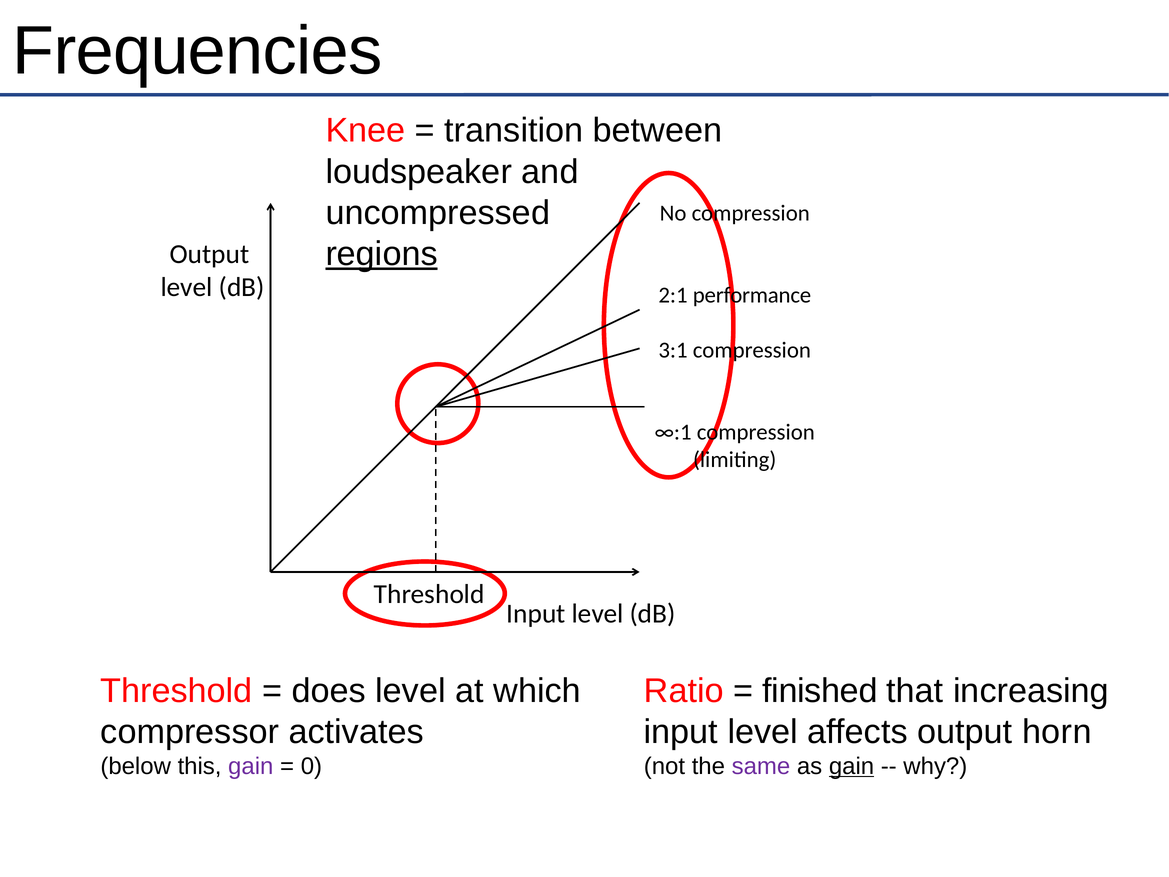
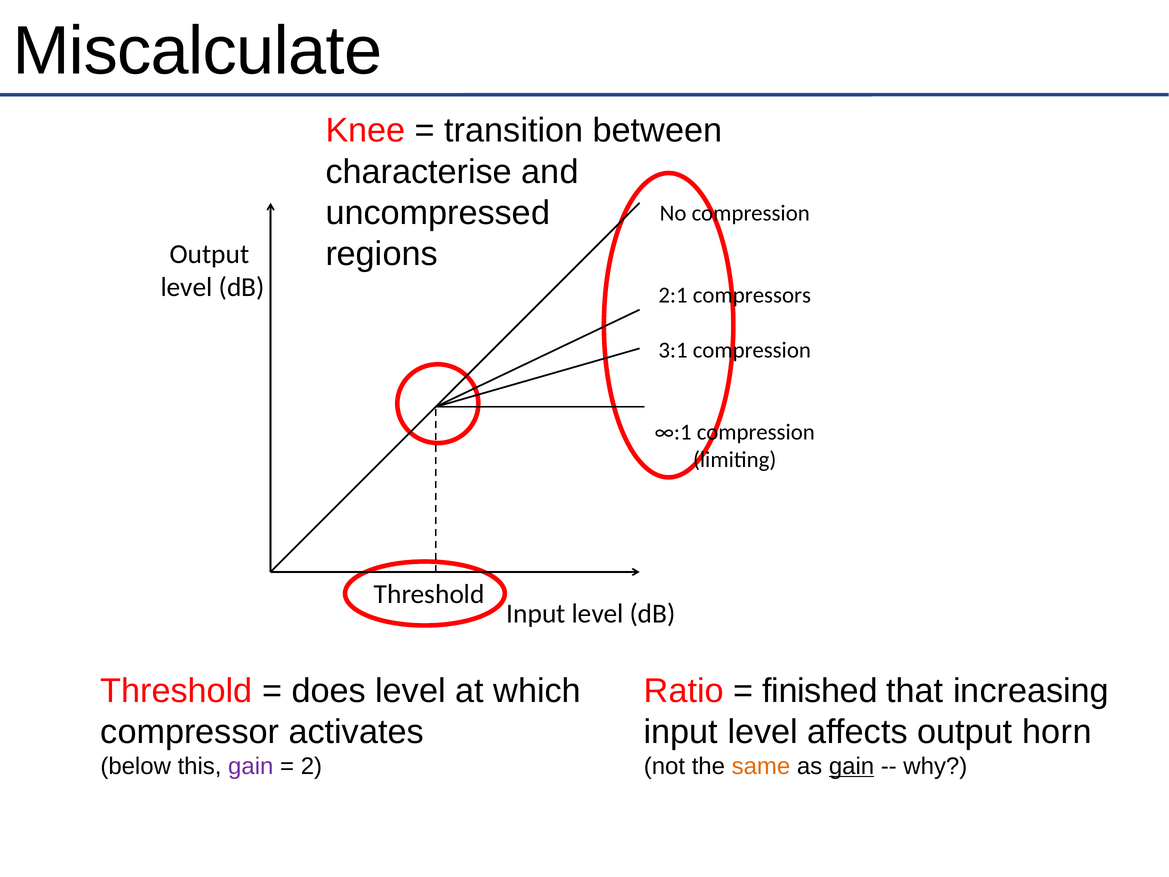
Frequencies: Frequencies -> Miscalculate
loudspeaker: loudspeaker -> characterise
regions underline: present -> none
performance: performance -> compressors
0: 0 -> 2
same colour: purple -> orange
